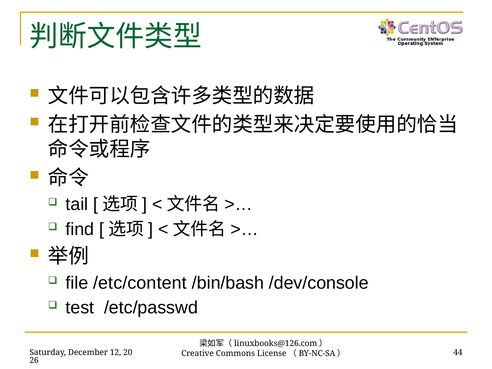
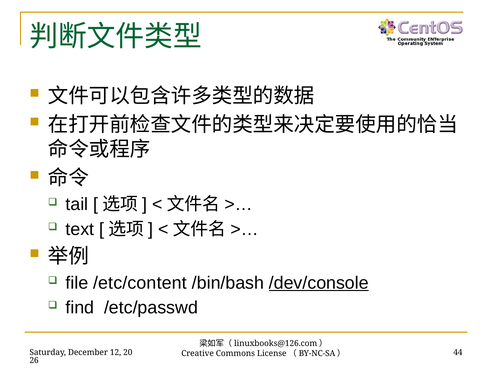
find: find -> text
/dev/console underline: none -> present
test: test -> find
